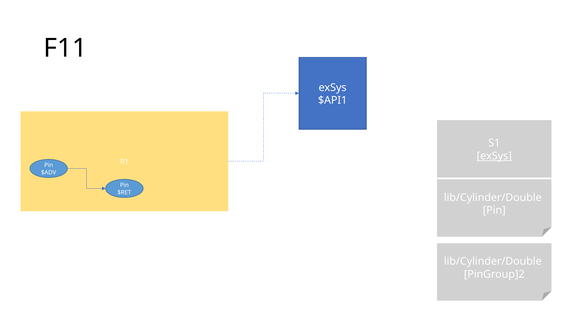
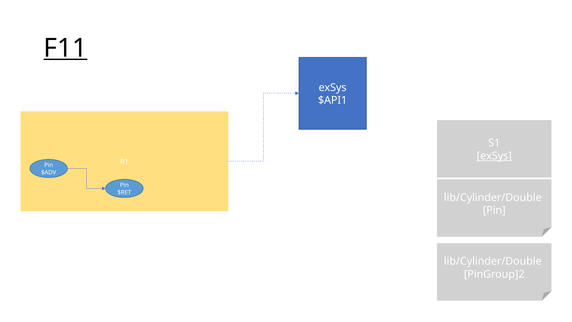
F11 underline: none -> present
